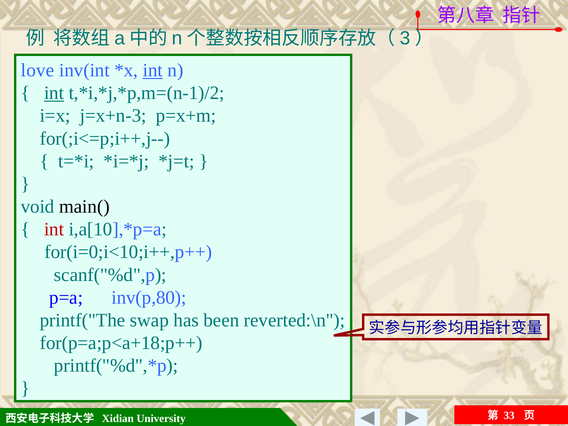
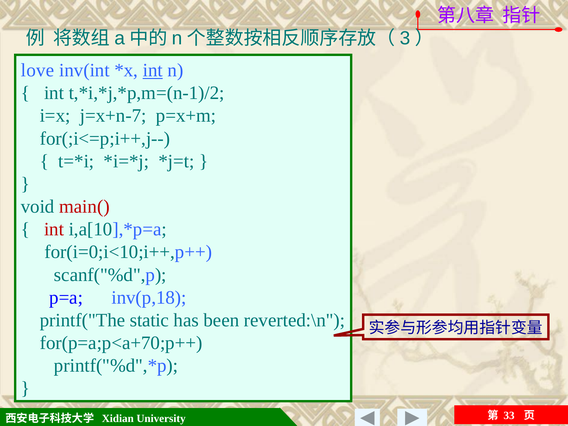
int at (54, 93) underline: present -> none
j=x+n-3: j=x+n-3 -> j=x+n-7
main( colour: black -> red
inv(p,80: inv(p,80 -> inv(p,18
swap: swap -> static
for(p=a;p<a+18;p++: for(p=a;p<a+18;p++ -> for(p=a;p<a+70;p++
